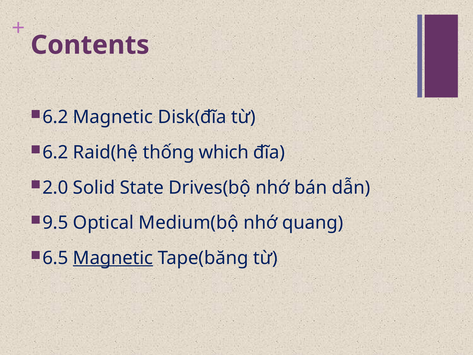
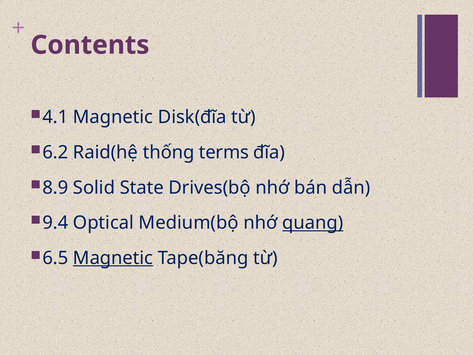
6.2 at (55, 117): 6.2 -> 4.1
which: which -> terms
2.0: 2.0 -> 8.9
9.5: 9.5 -> 9.4
quang underline: none -> present
